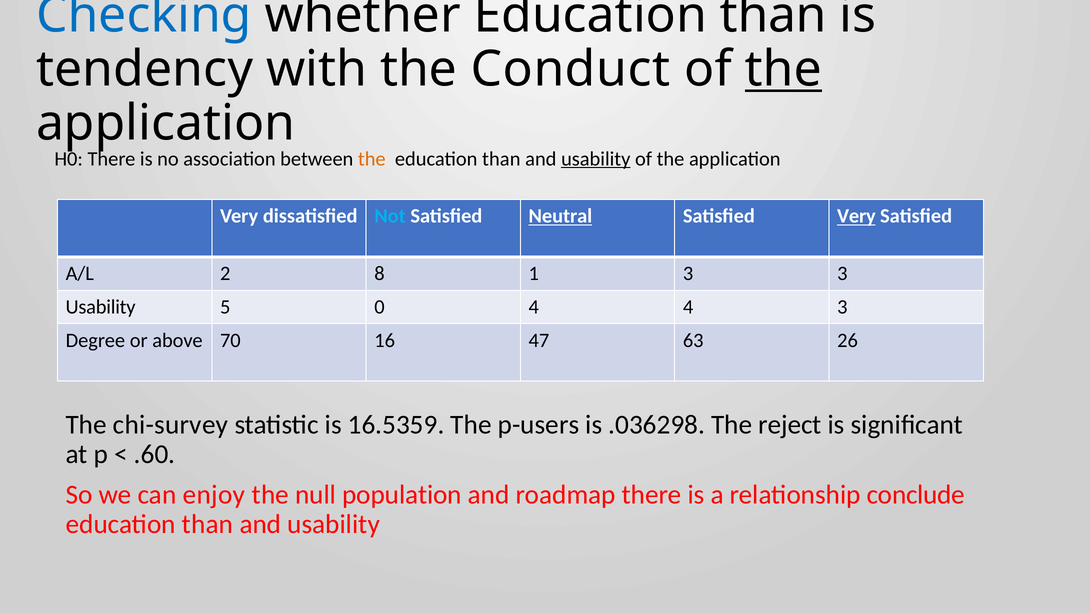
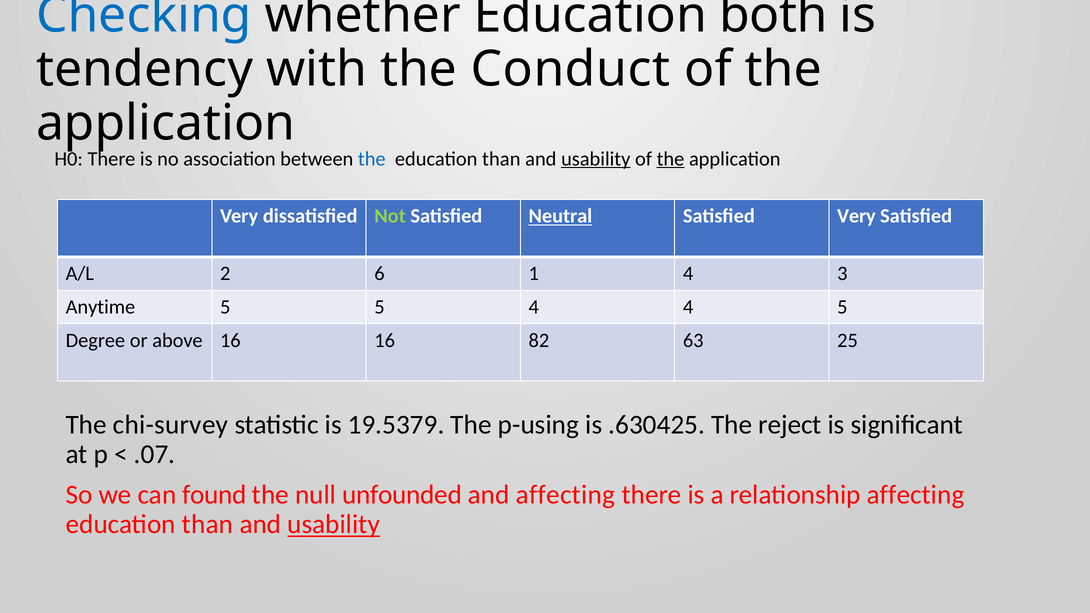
whether Education than: than -> both
the at (783, 69) underline: present -> none
the at (372, 159) colour: orange -> blue
the at (671, 159) underline: none -> present
Not colour: light blue -> light green
Very at (856, 216) underline: present -> none
8: 8 -> 6
1 3: 3 -> 4
Usability at (101, 307): Usability -> Anytime
5 0: 0 -> 5
4 3: 3 -> 5
above 70: 70 -> 16
47: 47 -> 82
26: 26 -> 25
16.5359: 16.5359 -> 19.5379
p-users: p-users -> p-using
.036298: .036298 -> .630425
.60: .60 -> .07
enjoy: enjoy -> found
population: population -> unfounded
and roadmap: roadmap -> affecting
relationship conclude: conclude -> affecting
usability at (334, 524) underline: none -> present
